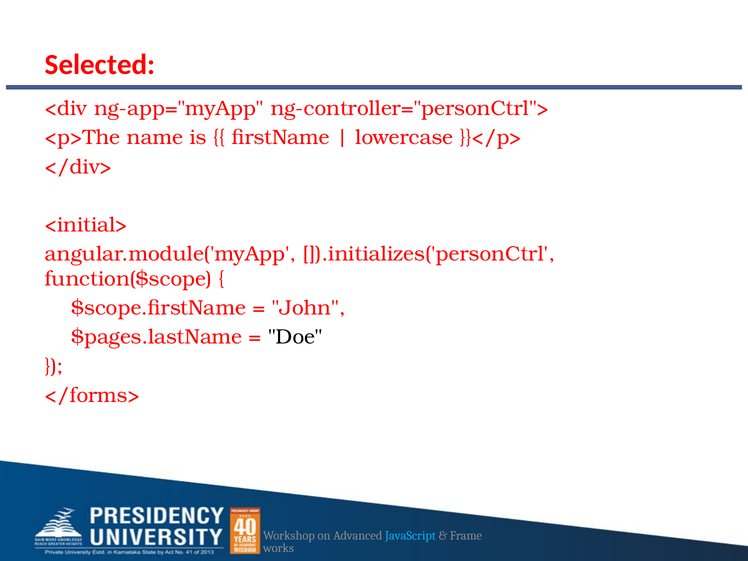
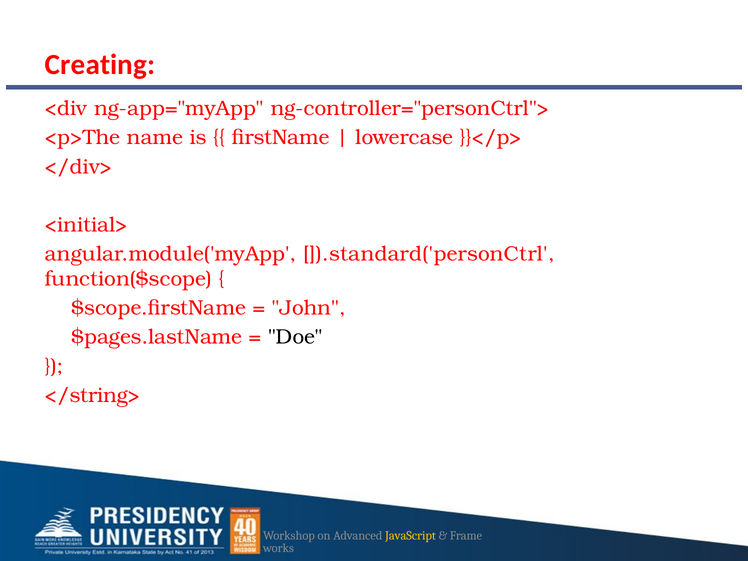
Selected: Selected -> Creating
]).initializes('personCtrl: ]).initializes('personCtrl -> ]).standard('personCtrl
</forms>: </forms> -> </string>
JavaScript colour: light blue -> yellow
